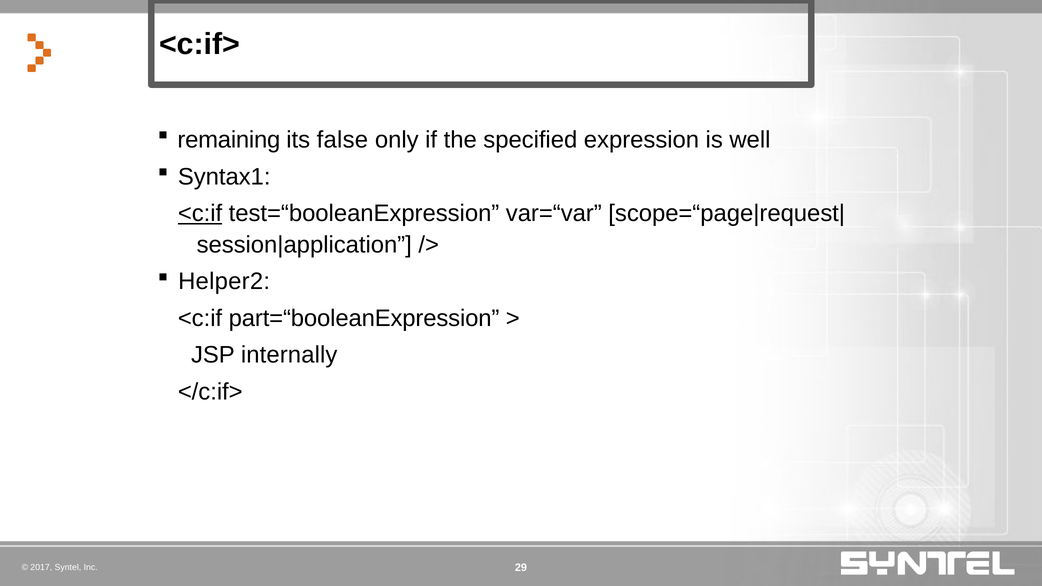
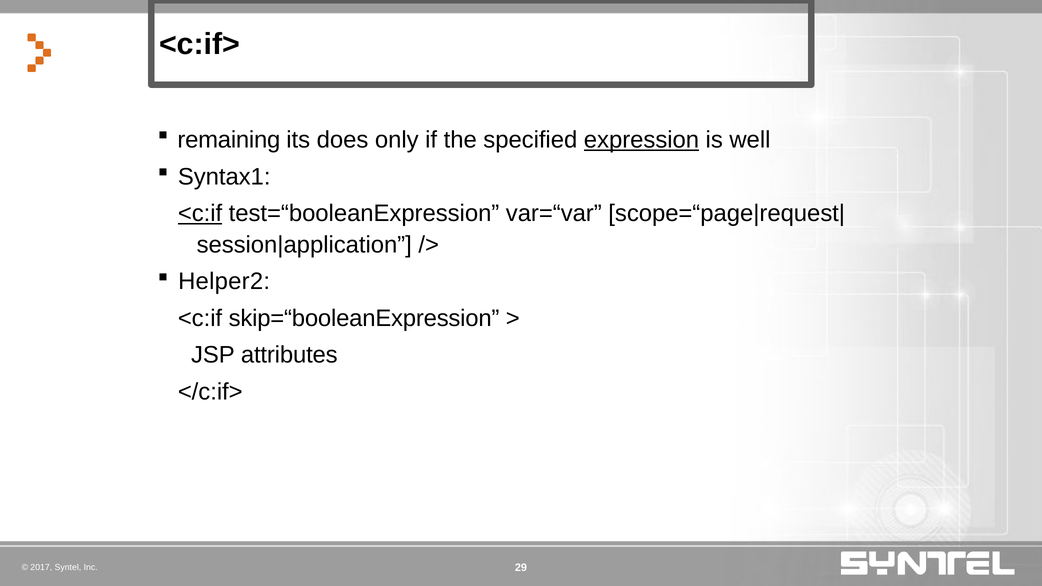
false: false -> does
expression underline: none -> present
part=“booleanExpression: part=“booleanExpression -> skip=“booleanExpression
internally: internally -> attributes
